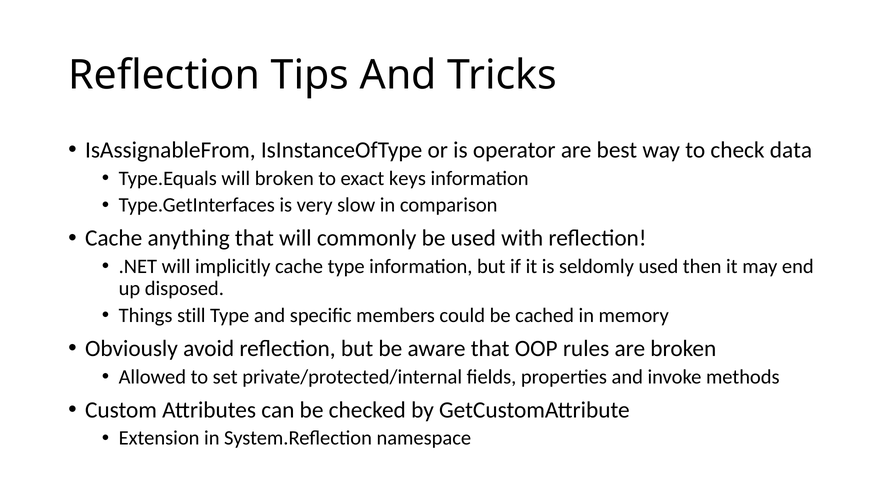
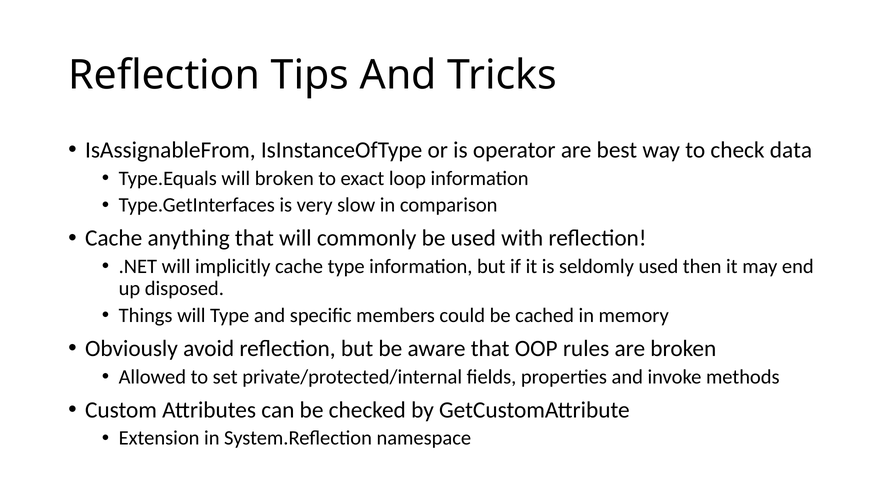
keys: keys -> loop
Things still: still -> will
